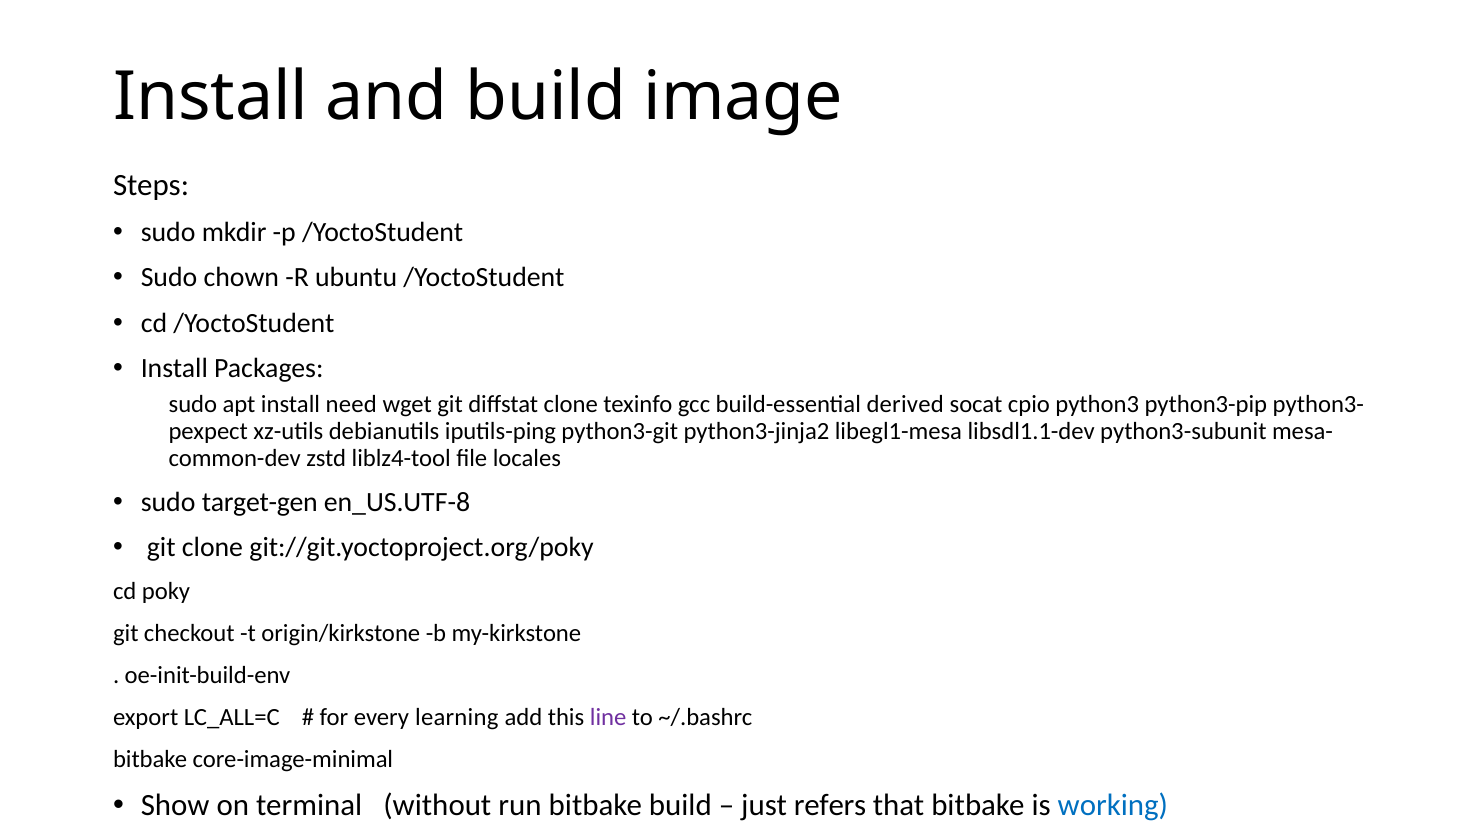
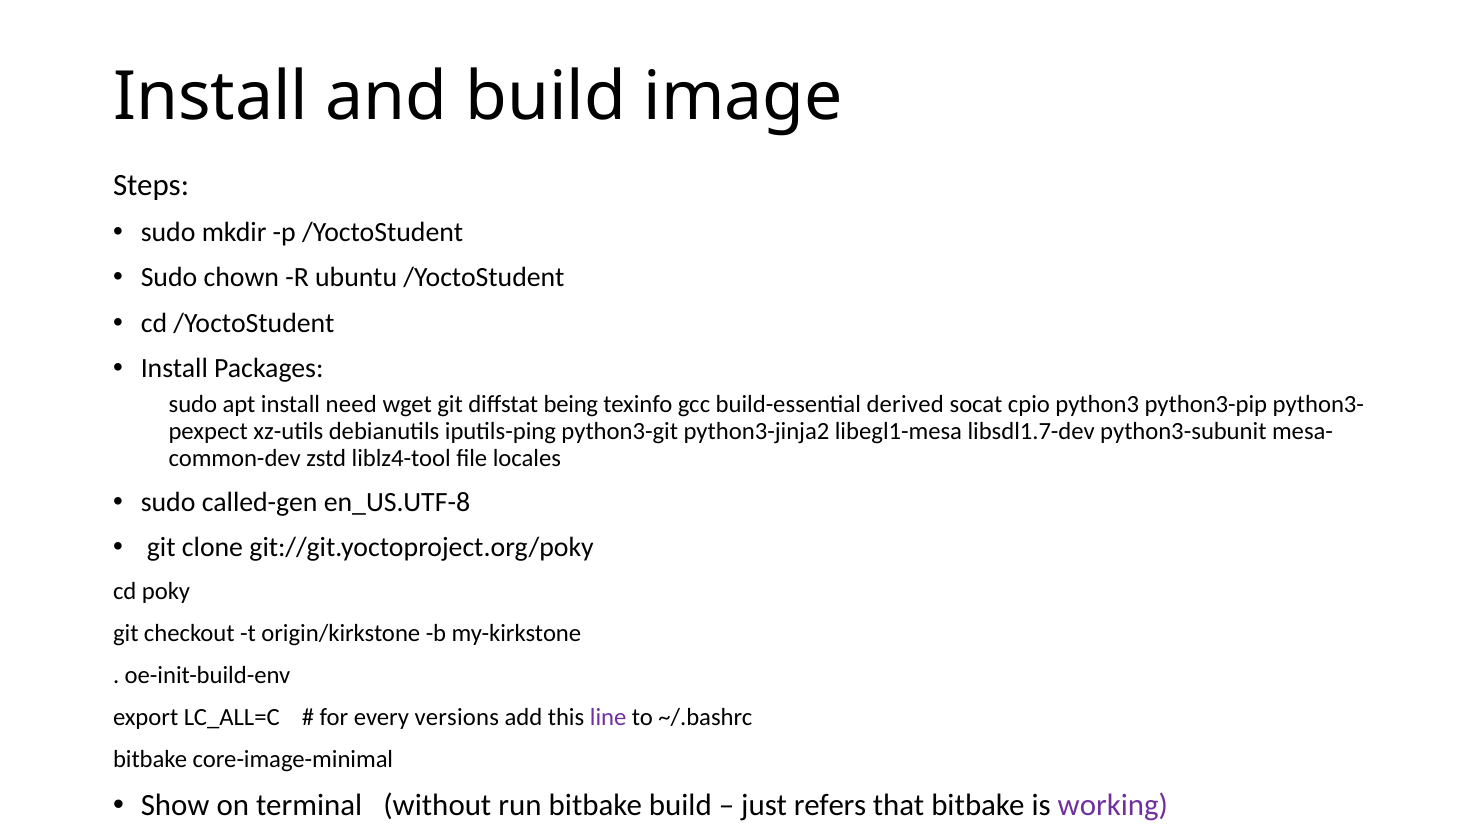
diffstat clone: clone -> being
libsdl1.1-dev: libsdl1.1-dev -> libsdl1.7-dev
target-gen: target-gen -> called-gen
learning: learning -> versions
working colour: blue -> purple
